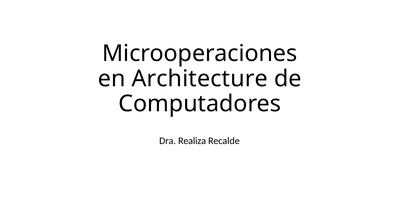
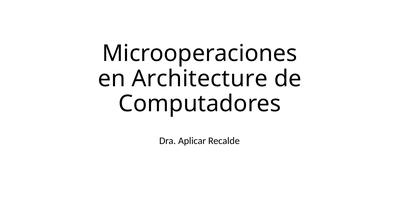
Realiza: Realiza -> Aplicar
